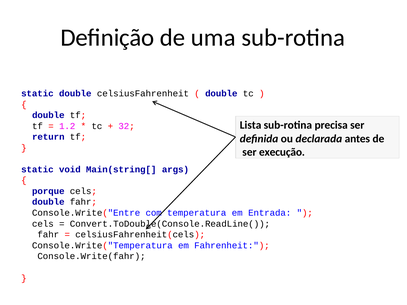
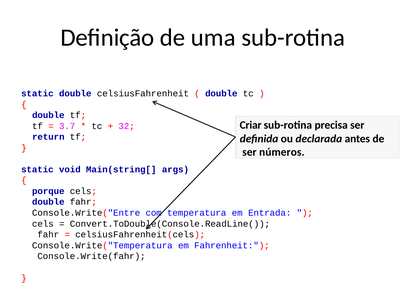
Lista: Lista -> Criar
1.2: 1.2 -> 3.7
execução: execução -> números
